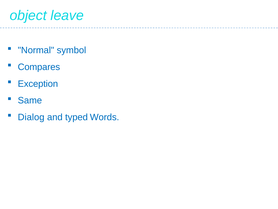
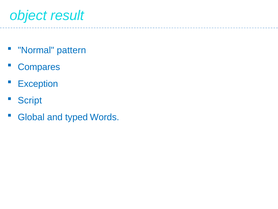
leave: leave -> result
symbol: symbol -> pattern
Same: Same -> Script
Dialog: Dialog -> Global
